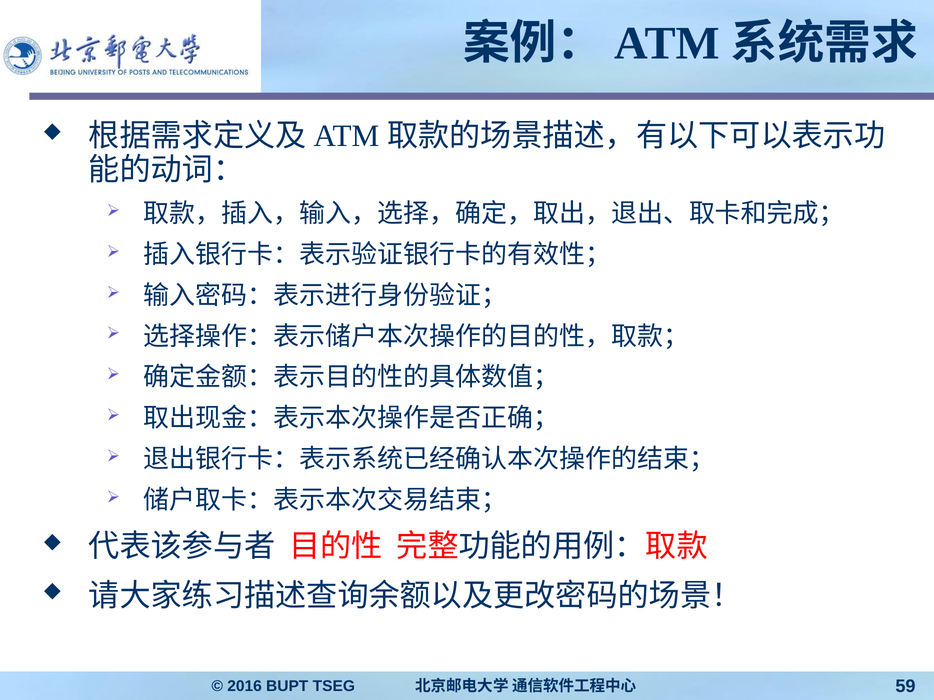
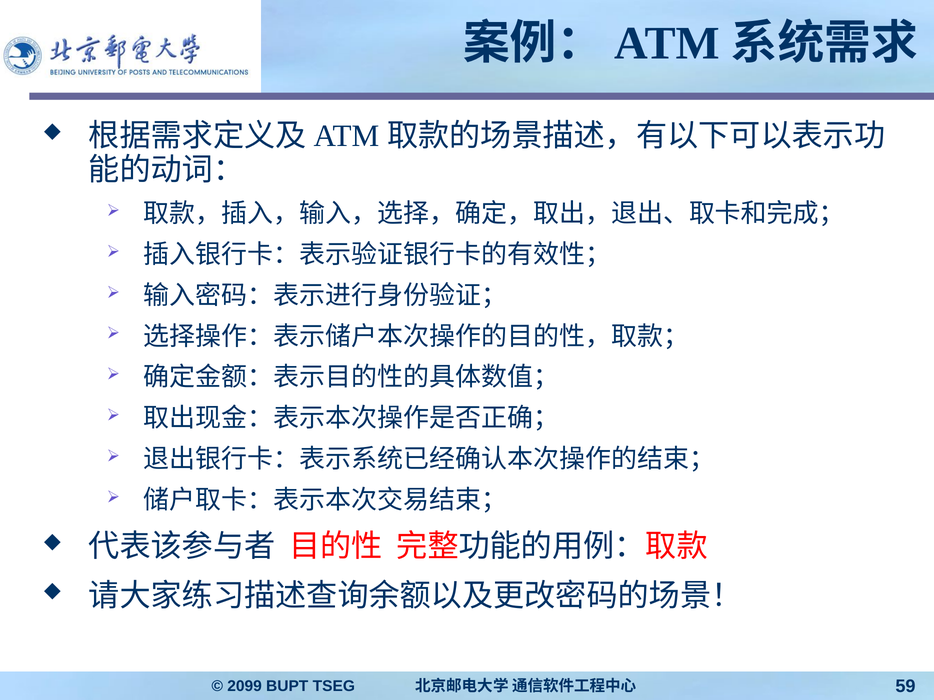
2016: 2016 -> 2099
